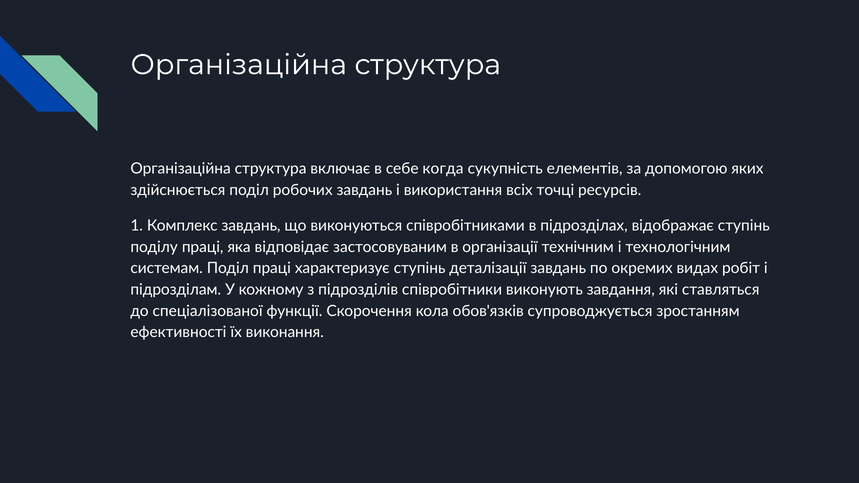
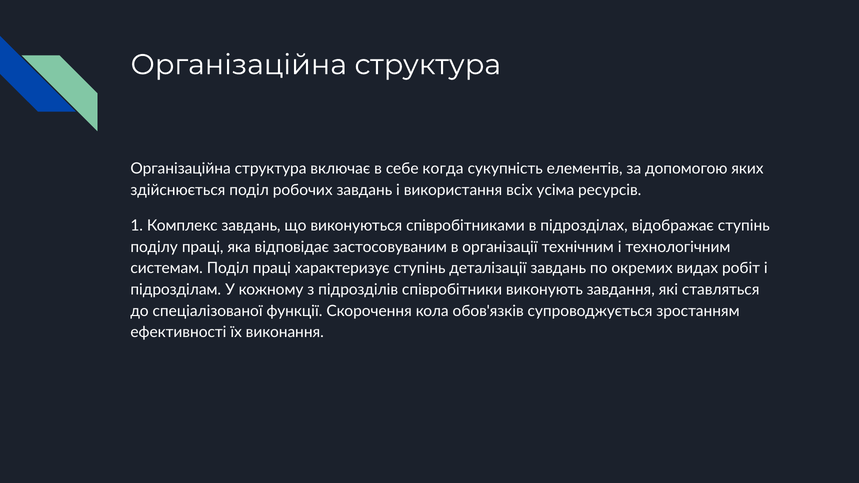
точці: точці -> усіма
